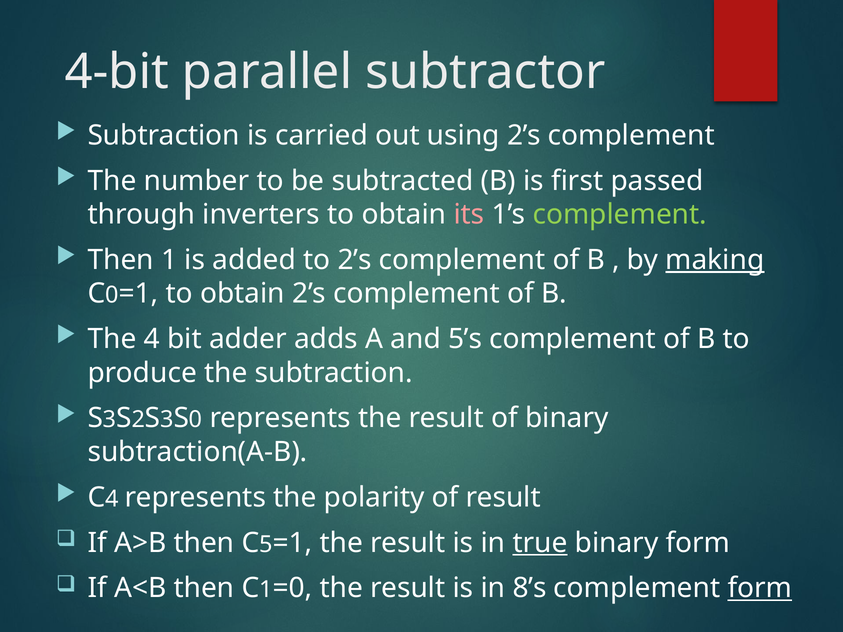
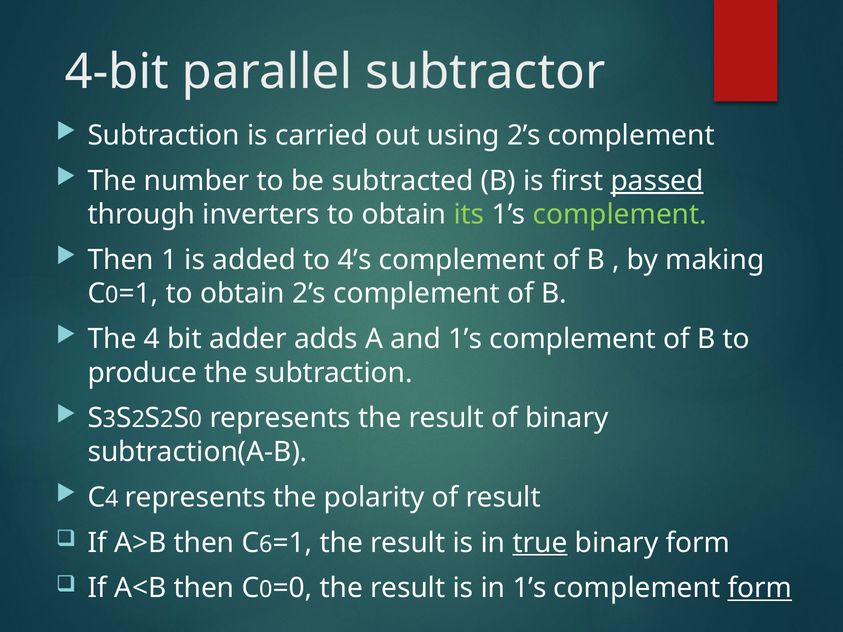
passed underline: none -> present
its colour: pink -> light green
to 2’s: 2’s -> 4’s
making underline: present -> none
and 5’s: 5’s -> 1’s
3 at (167, 420): 3 -> 2
5: 5 -> 6
1 at (266, 590): 1 -> 0
in 8’s: 8’s -> 1’s
